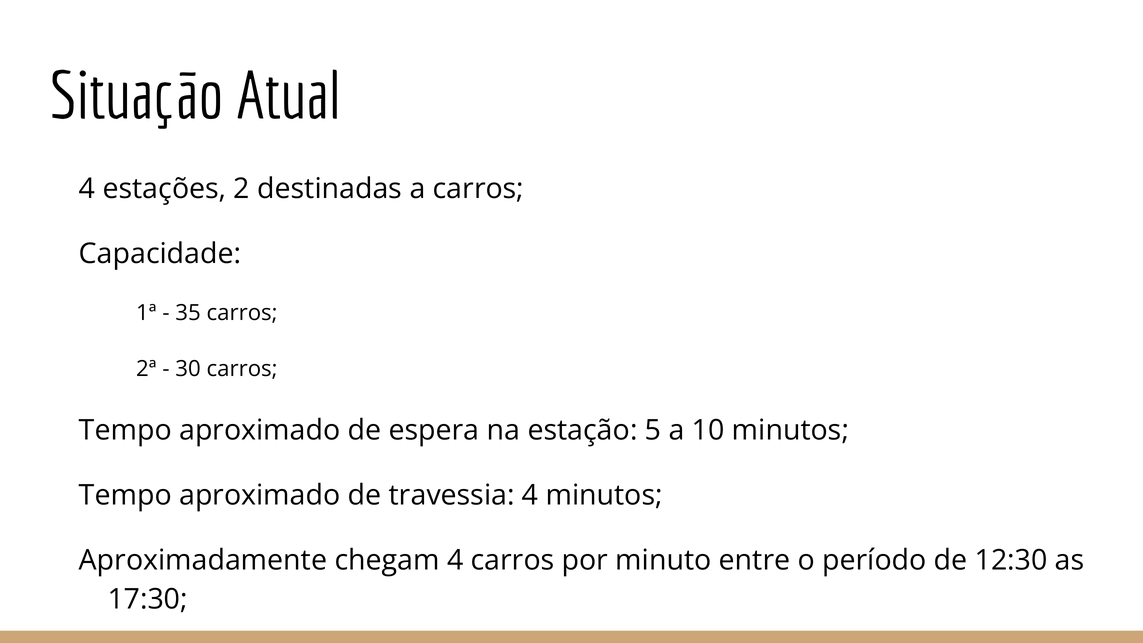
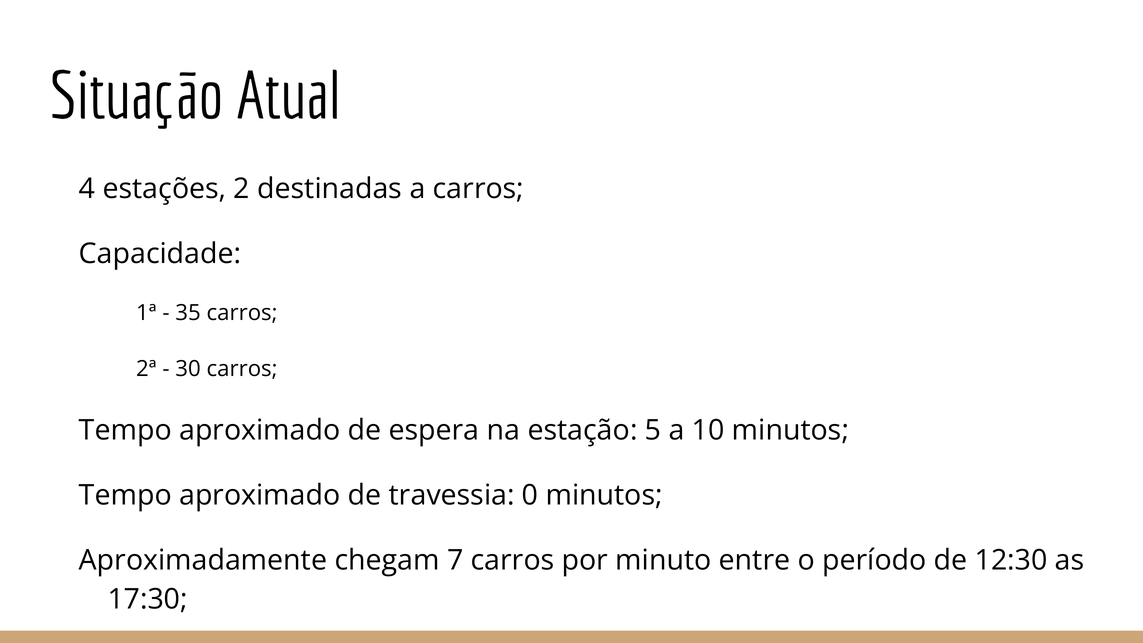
travessia 4: 4 -> 0
chegam 4: 4 -> 7
